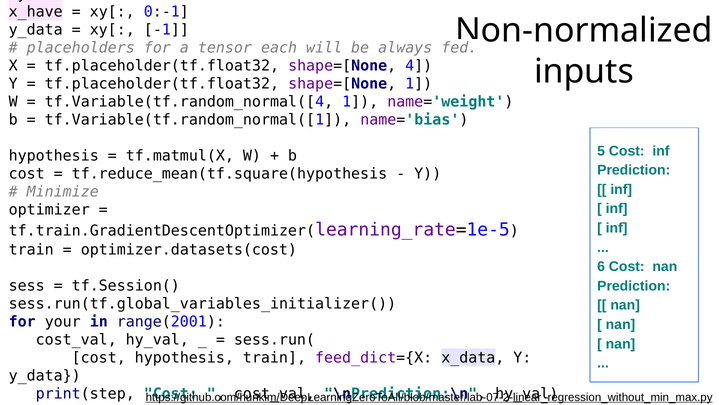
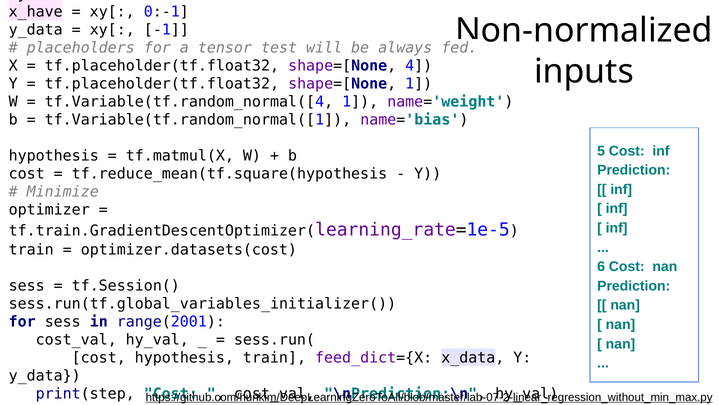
each: each -> test
for your: your -> sess
